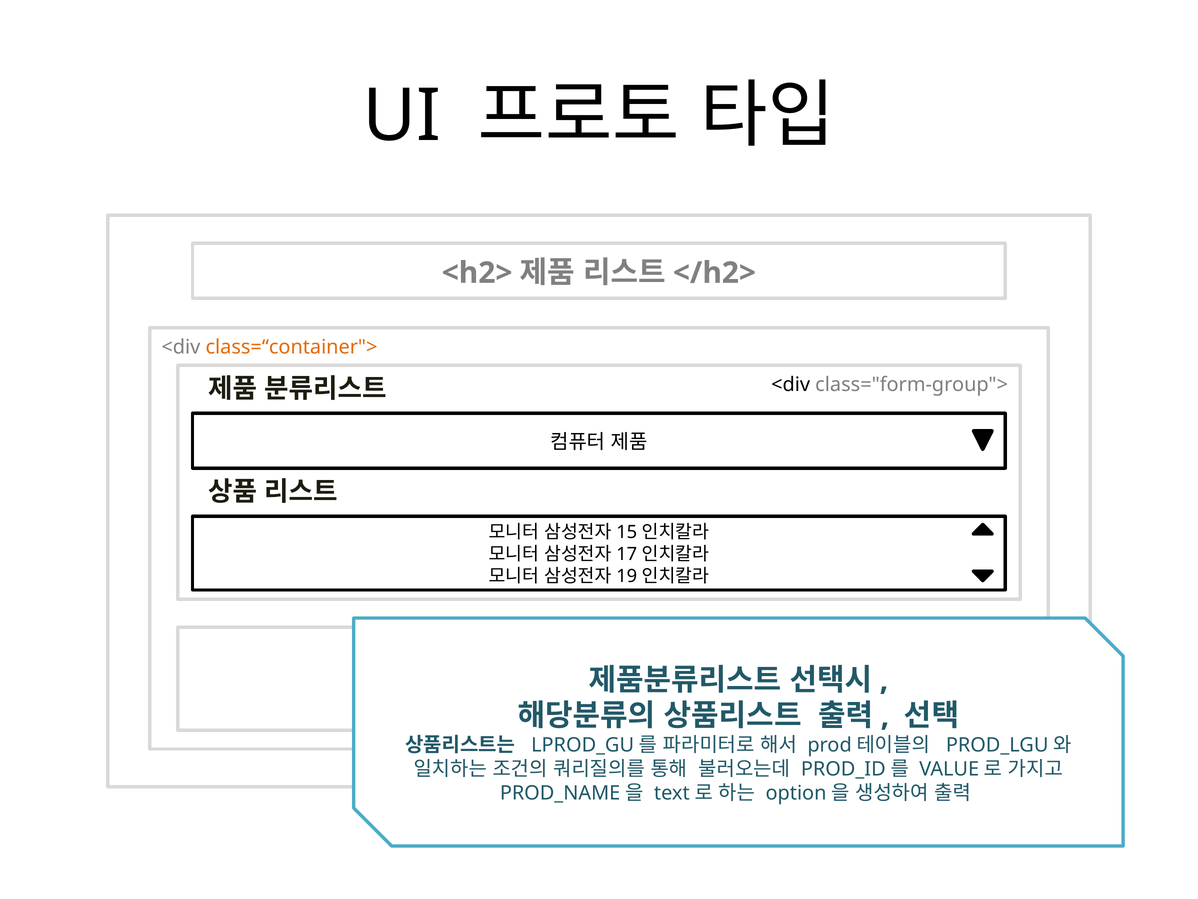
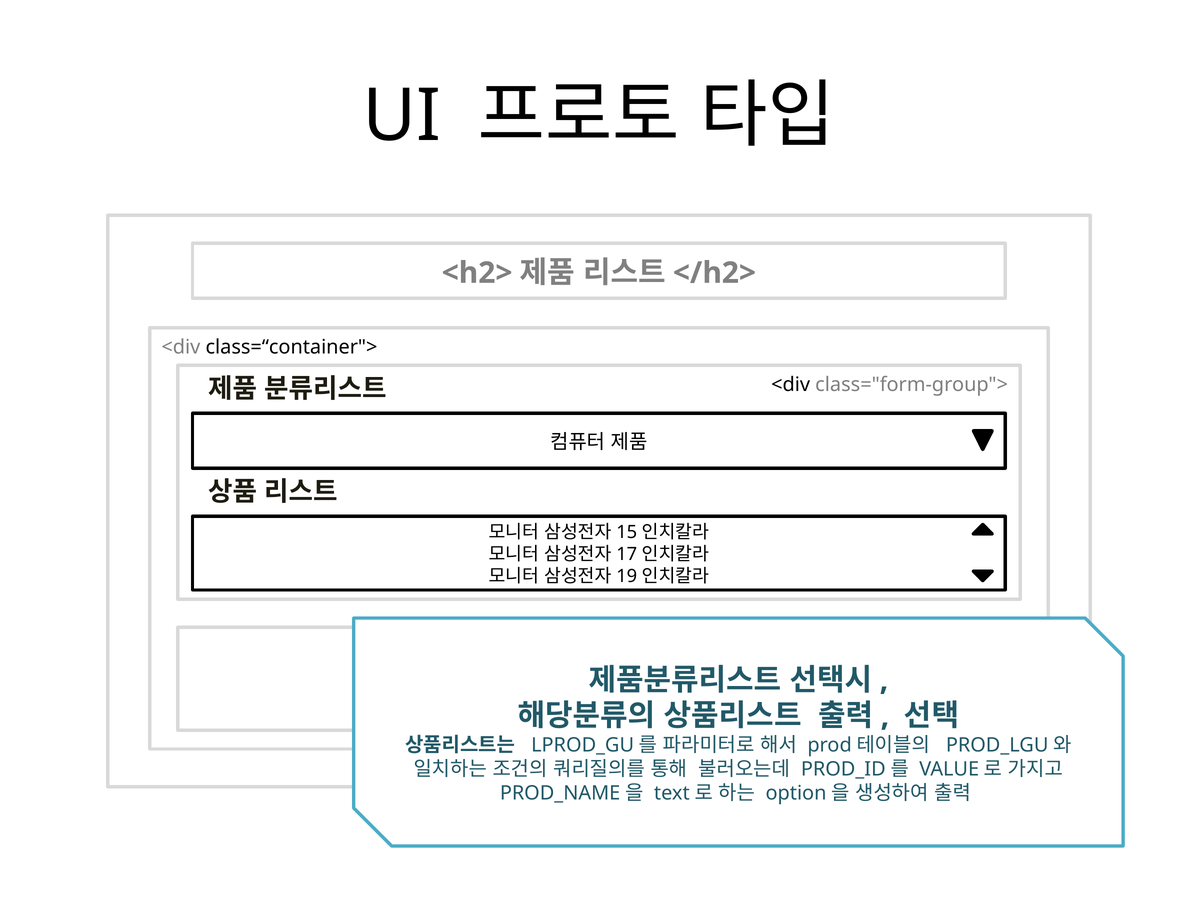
class=“container"> colour: orange -> black
